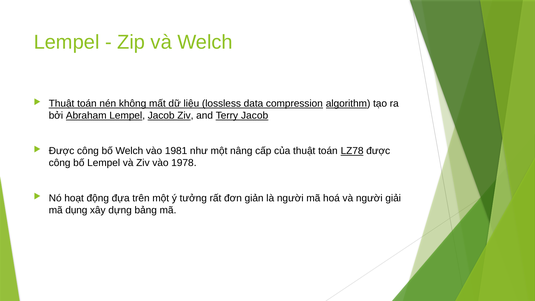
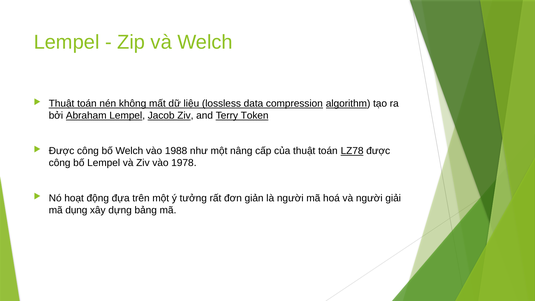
Terry Jacob: Jacob -> Token
1981: 1981 -> 1988
